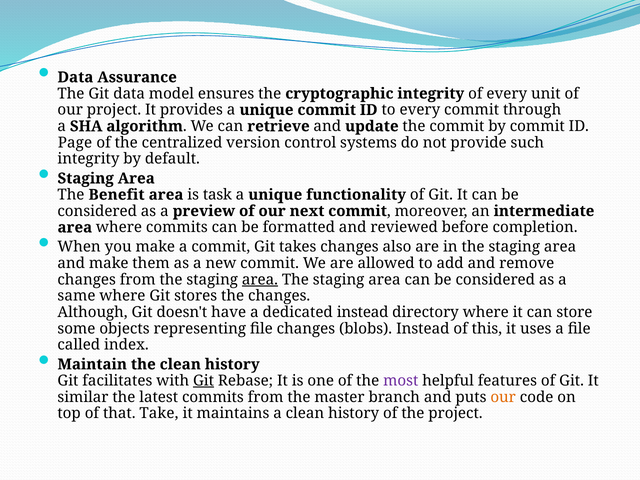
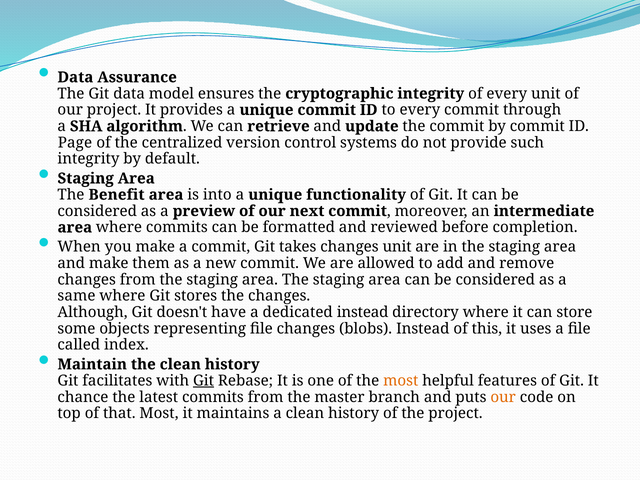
task: task -> into
changes also: also -> unit
area at (260, 280) underline: present -> none
most at (401, 381) colour: purple -> orange
similar: similar -> chance
that Take: Take -> Most
